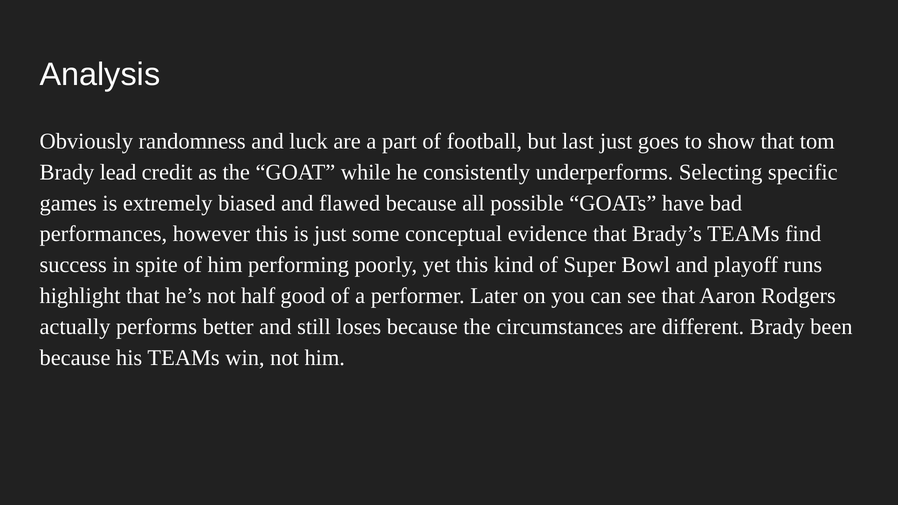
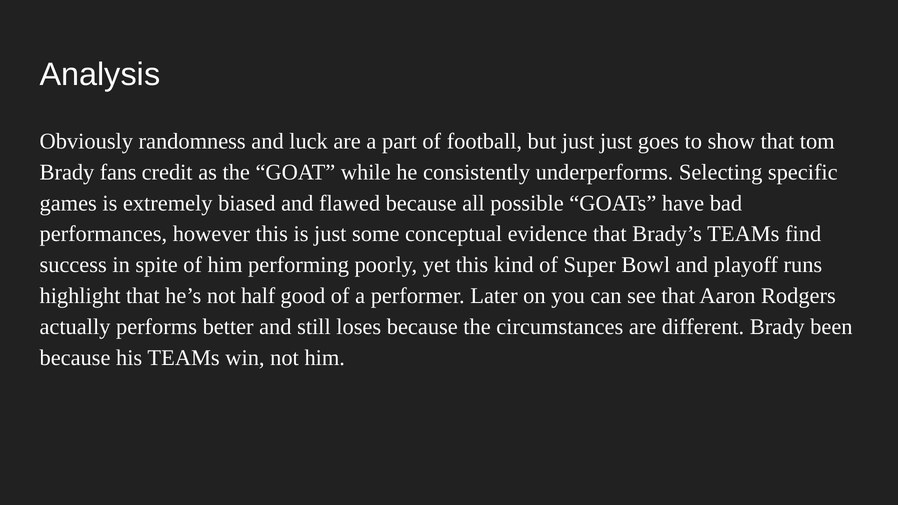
but last: last -> just
lead: lead -> fans
